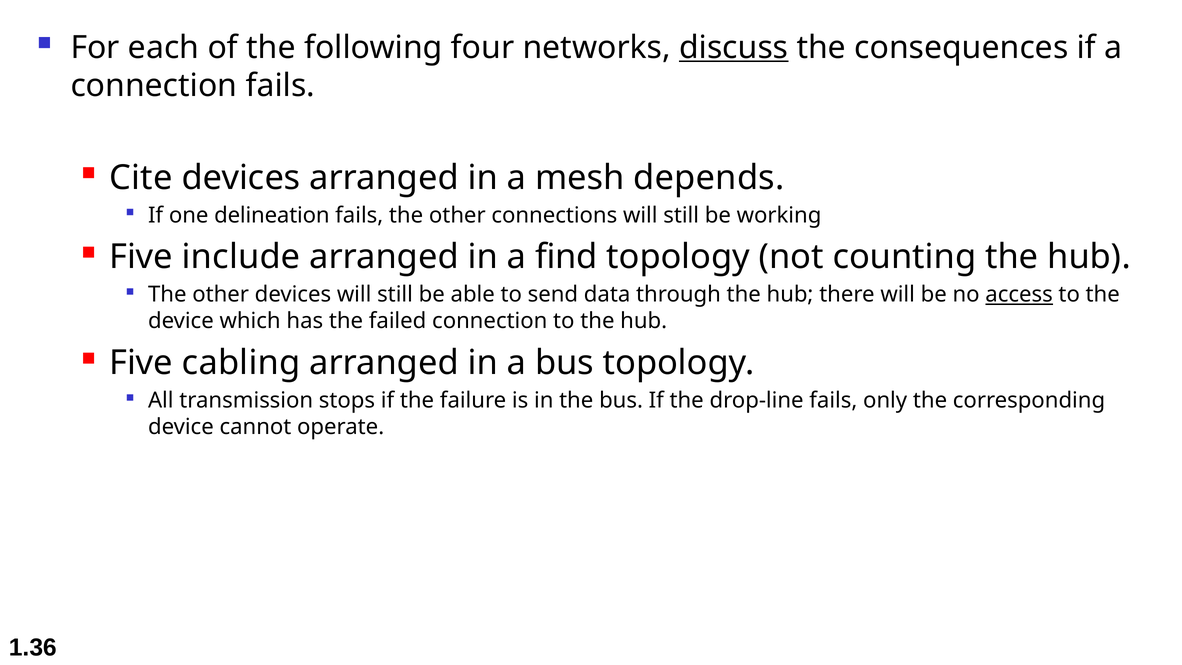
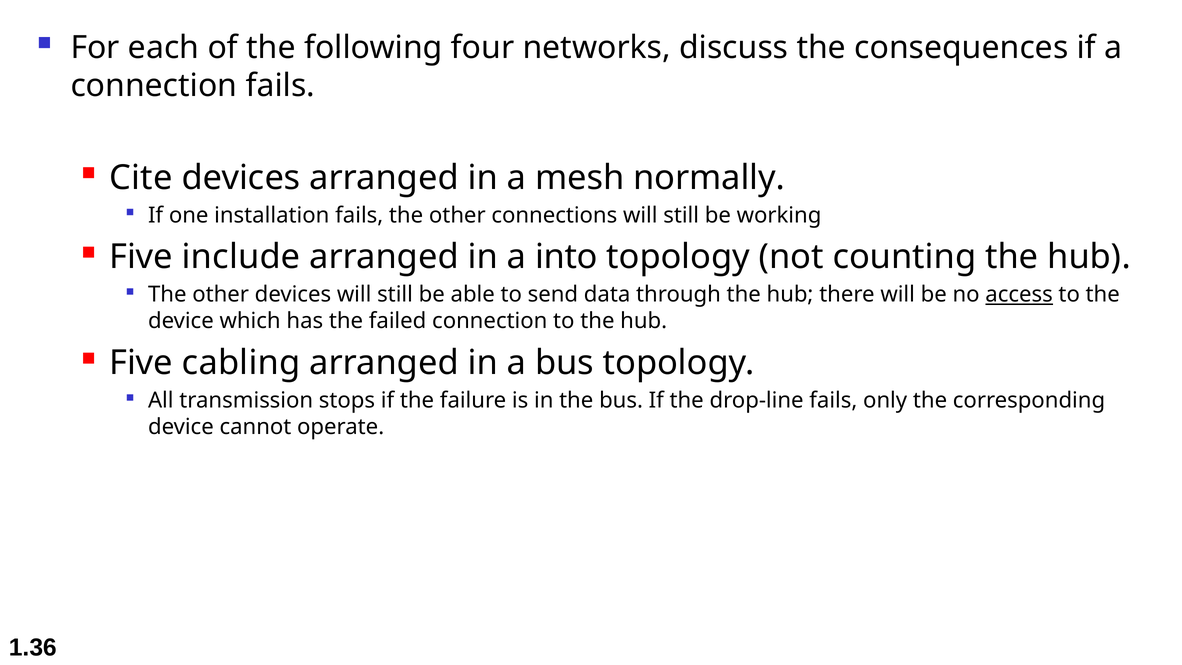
discuss underline: present -> none
depends: depends -> normally
delineation: delineation -> installation
find: find -> into
